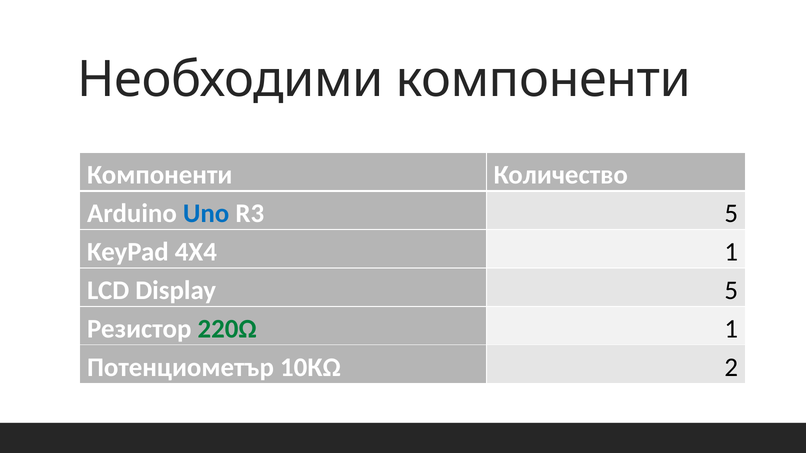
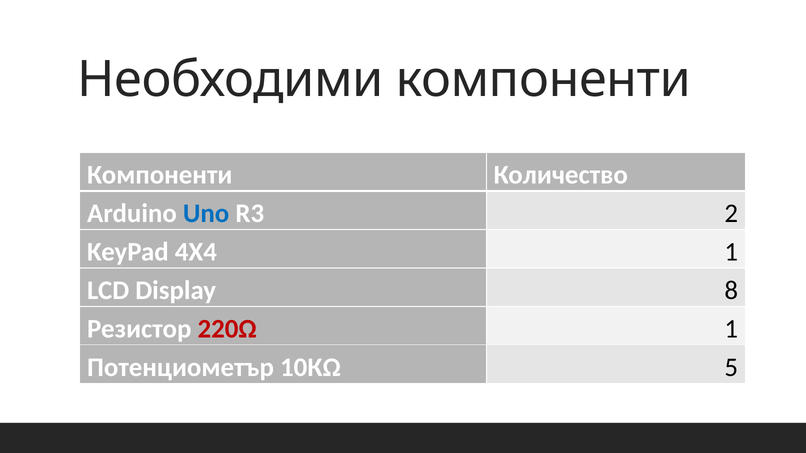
R3 5: 5 -> 2
Display 5: 5 -> 8
220Ω colour: green -> red
2: 2 -> 5
